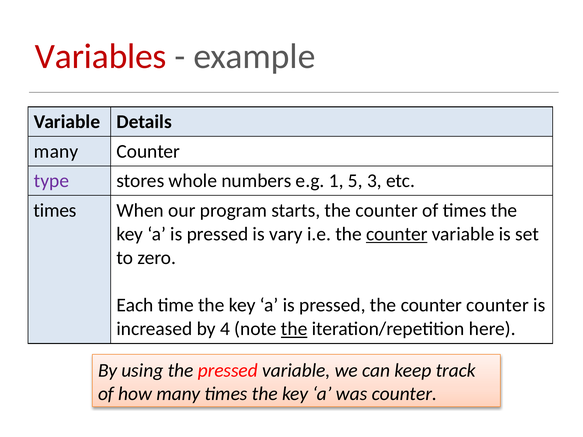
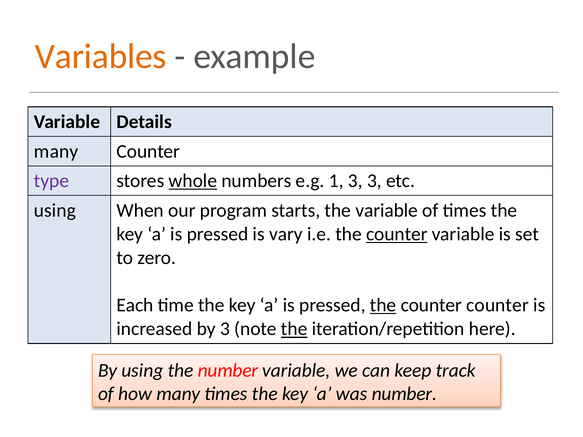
Variables colour: red -> orange
whole underline: none -> present
1 5: 5 -> 3
times at (55, 211): times -> using
starts the counter: counter -> variable
the at (383, 305) underline: none -> present
by 4: 4 -> 3
the pressed: pressed -> number
was counter: counter -> number
